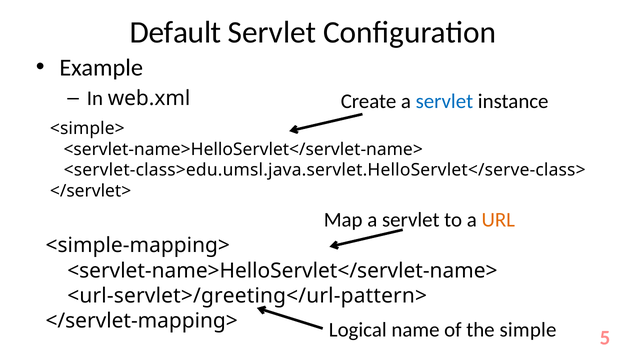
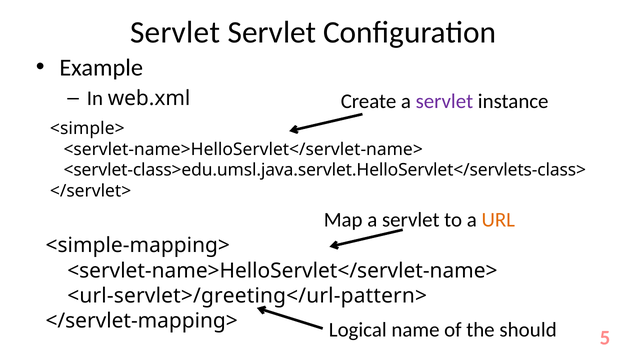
Default at (176, 32): Default -> Servlet
servlet at (444, 101) colour: blue -> purple
<servlet-class>edu.umsl.java.servlet.HelloServlet</serve-class>: <servlet-class>edu.umsl.java.servlet.HelloServlet</serve-class> -> <servlet-class>edu.umsl.java.servlet.HelloServlet</servlets-class>
simple: simple -> should
